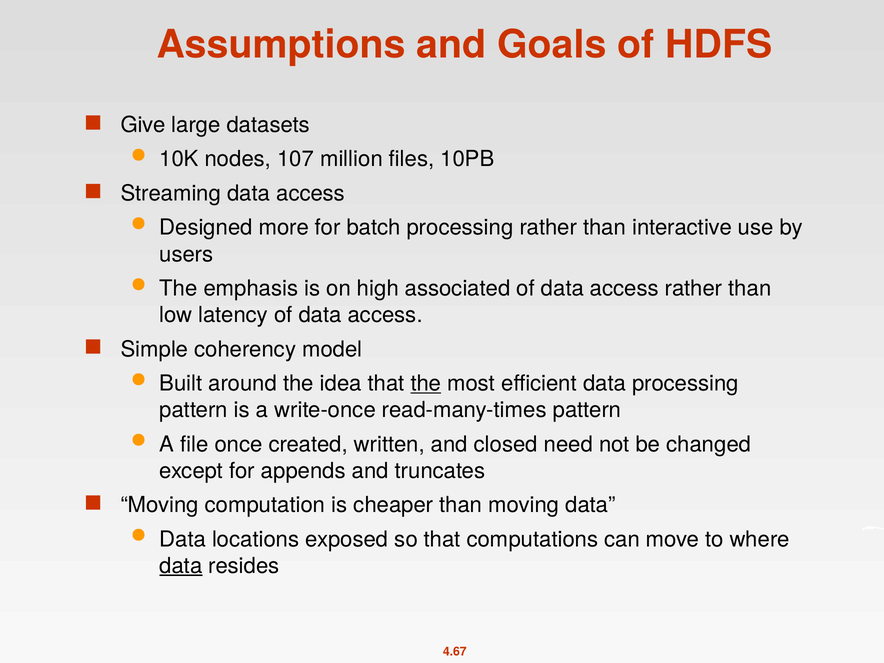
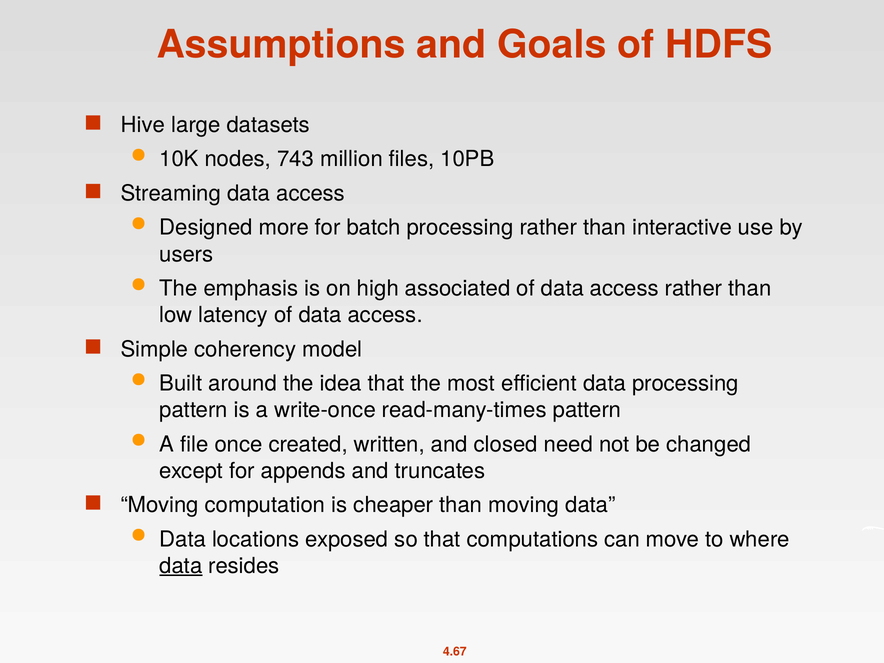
Give: Give -> Hive
107: 107 -> 743
the at (426, 383) underline: present -> none
